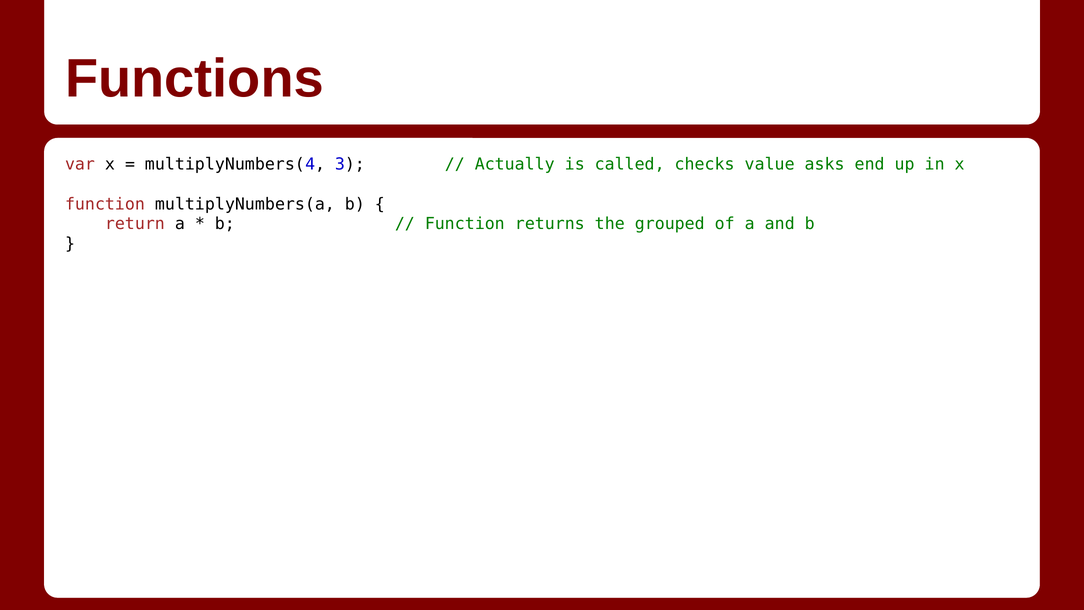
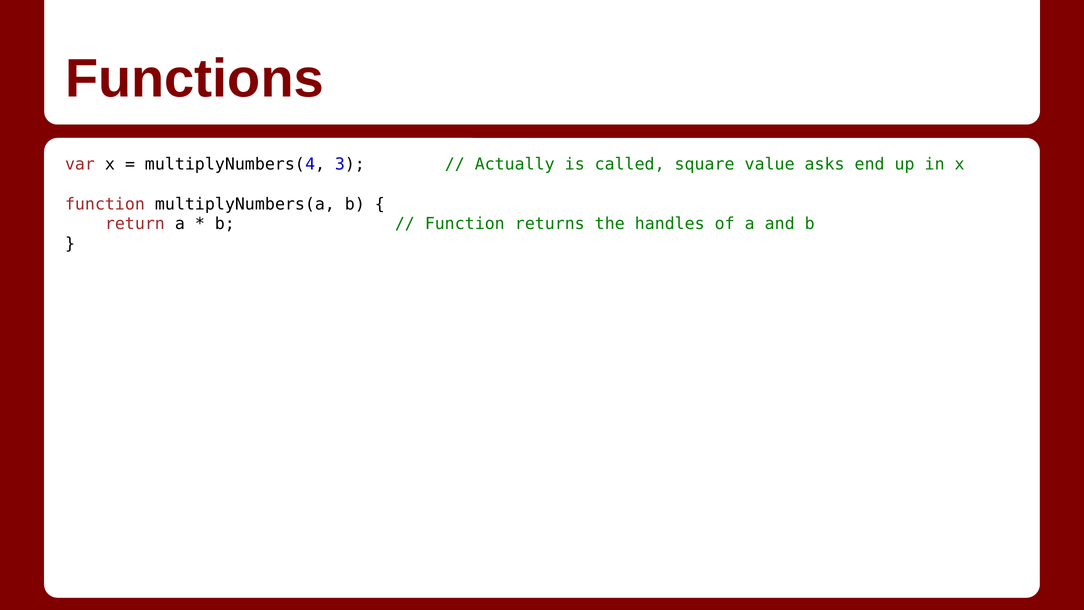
checks: checks -> square
grouped: grouped -> handles
